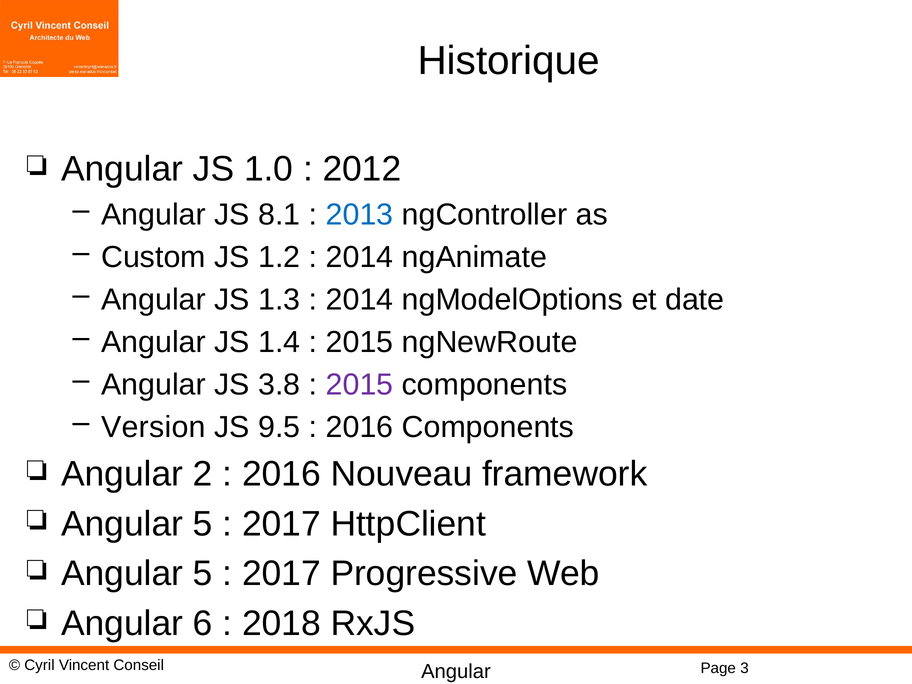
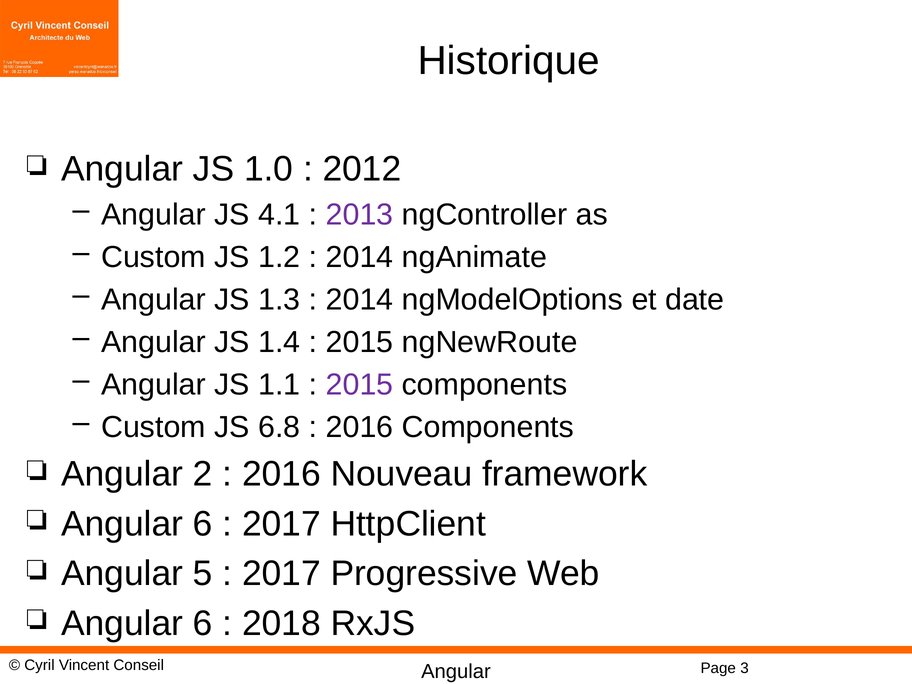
8.1: 8.1 -> 4.1
2013 colour: blue -> purple
3.8: 3.8 -> 1.1
Version at (153, 427): Version -> Custom
9.5: 9.5 -> 6.8
5 at (203, 524): 5 -> 6
